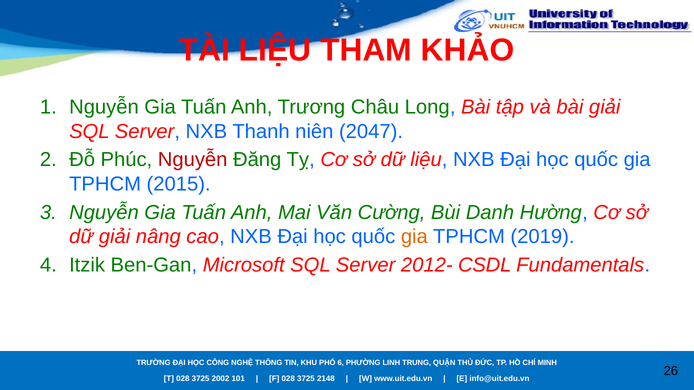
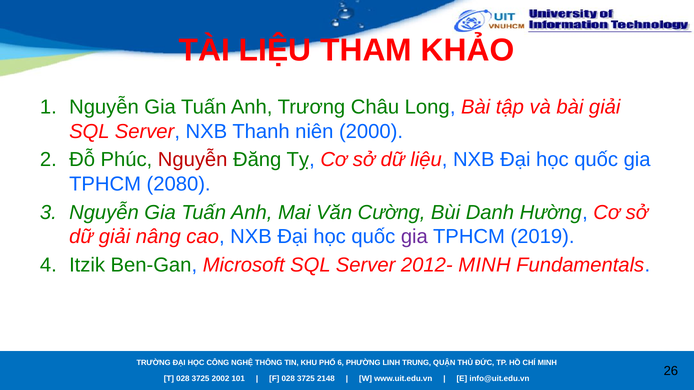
2047: 2047 -> 2000
2015: 2015 -> 2080
gia at (414, 237) colour: orange -> purple
2012- CSDL: CSDL -> MINH
